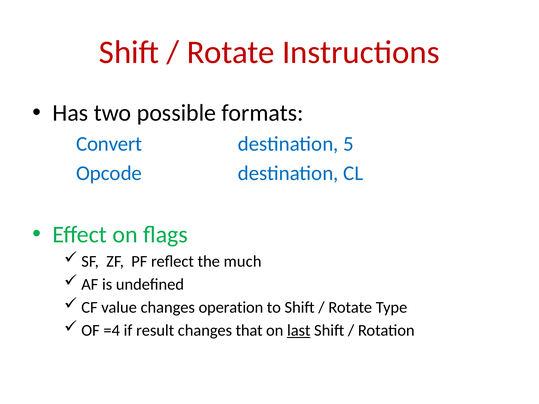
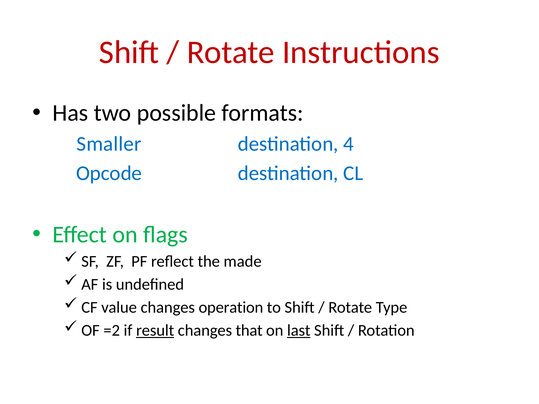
Convert: Convert -> Smaller
5: 5 -> 4
much: much -> made
=4: =4 -> =2
result underline: none -> present
